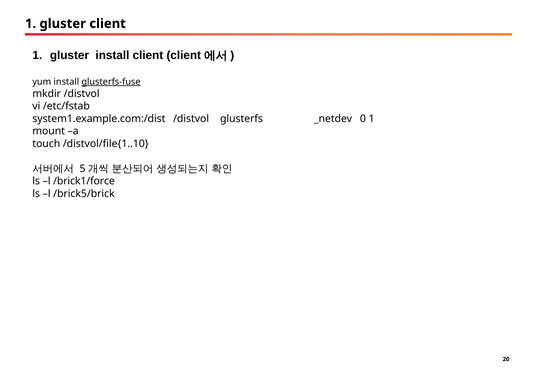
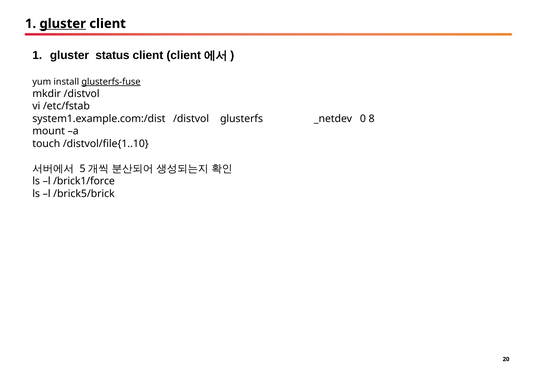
gluster at (63, 24) underline: none -> present
gluster install: install -> status
0 1: 1 -> 8
